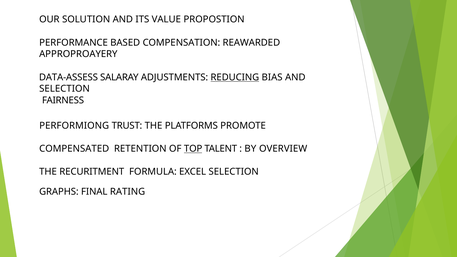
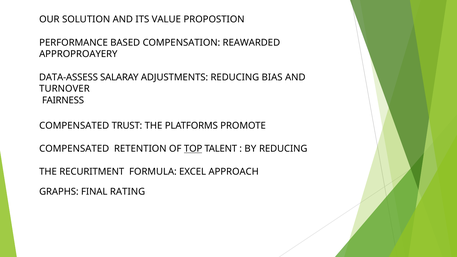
REDUCING at (235, 77) underline: present -> none
SELECTION at (64, 89): SELECTION -> TURNOVER
PERFORMIONG at (74, 126): PERFORMIONG -> COMPENSATED
BY OVERVIEW: OVERVIEW -> REDUCING
EXCEL SELECTION: SELECTION -> APPROACH
